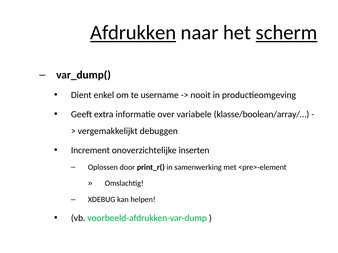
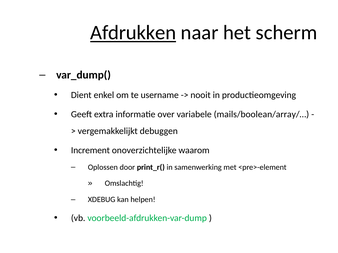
scherm underline: present -> none
klasse/boolean/array/…: klasse/boolean/array/… -> mails/boolean/array/…
inserten: inserten -> waarom
